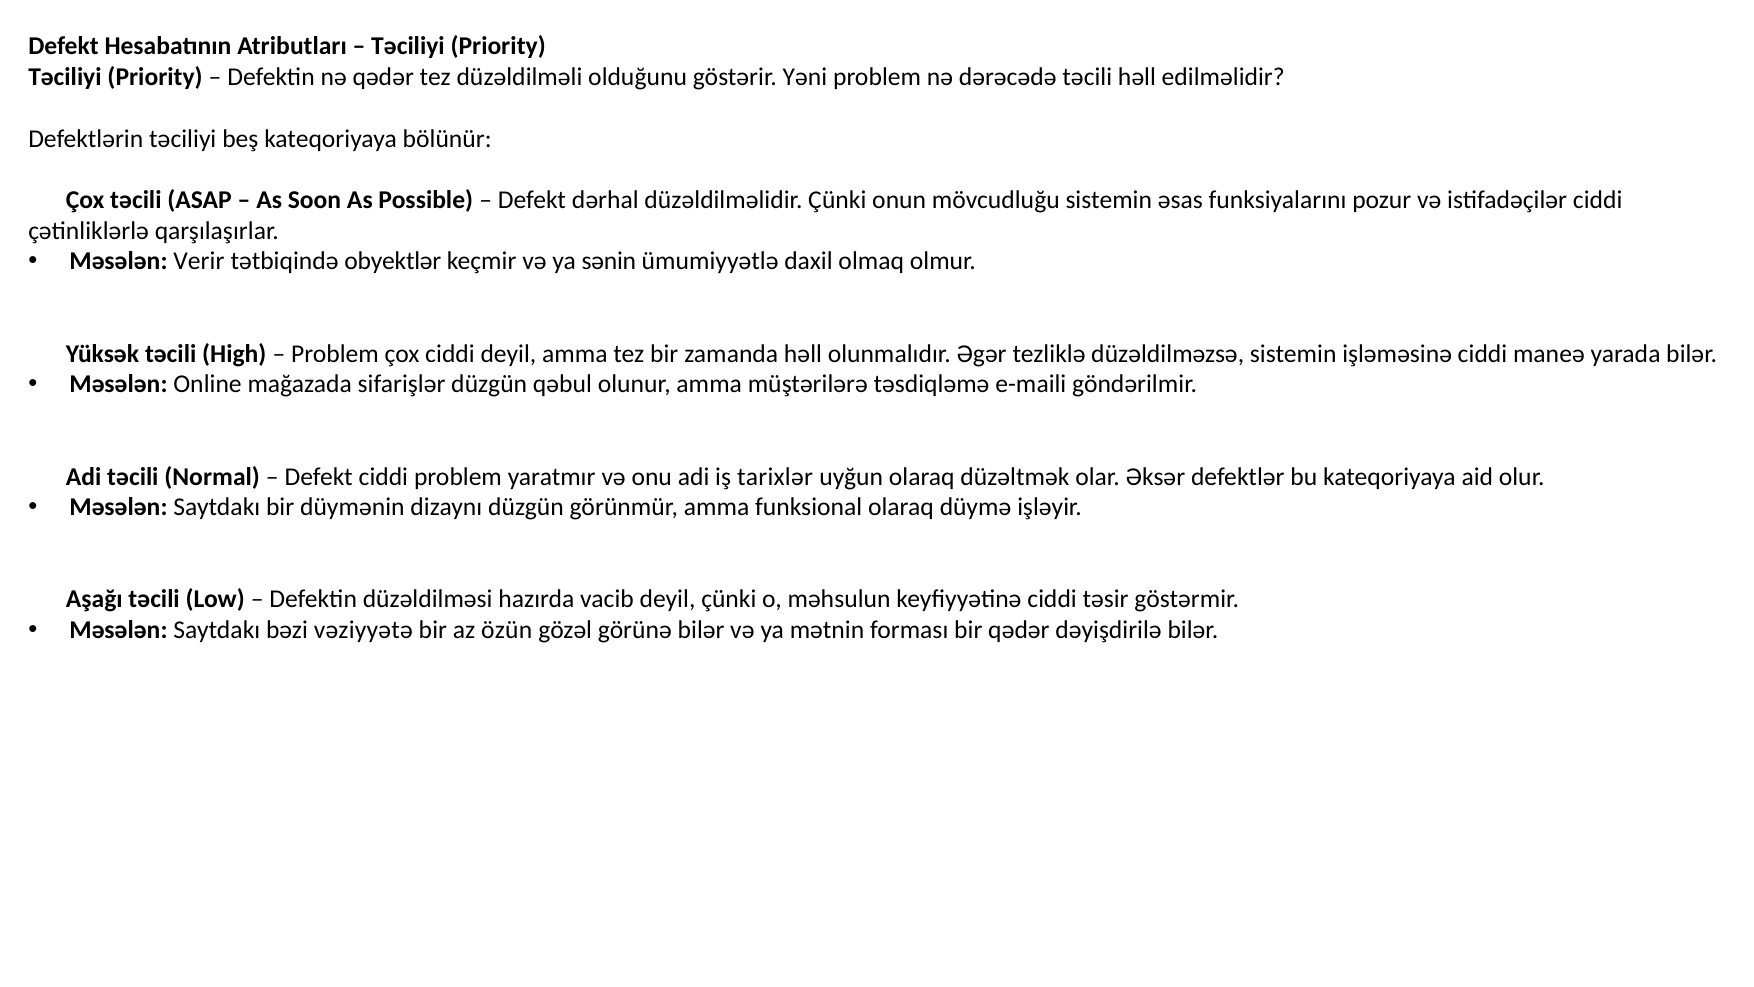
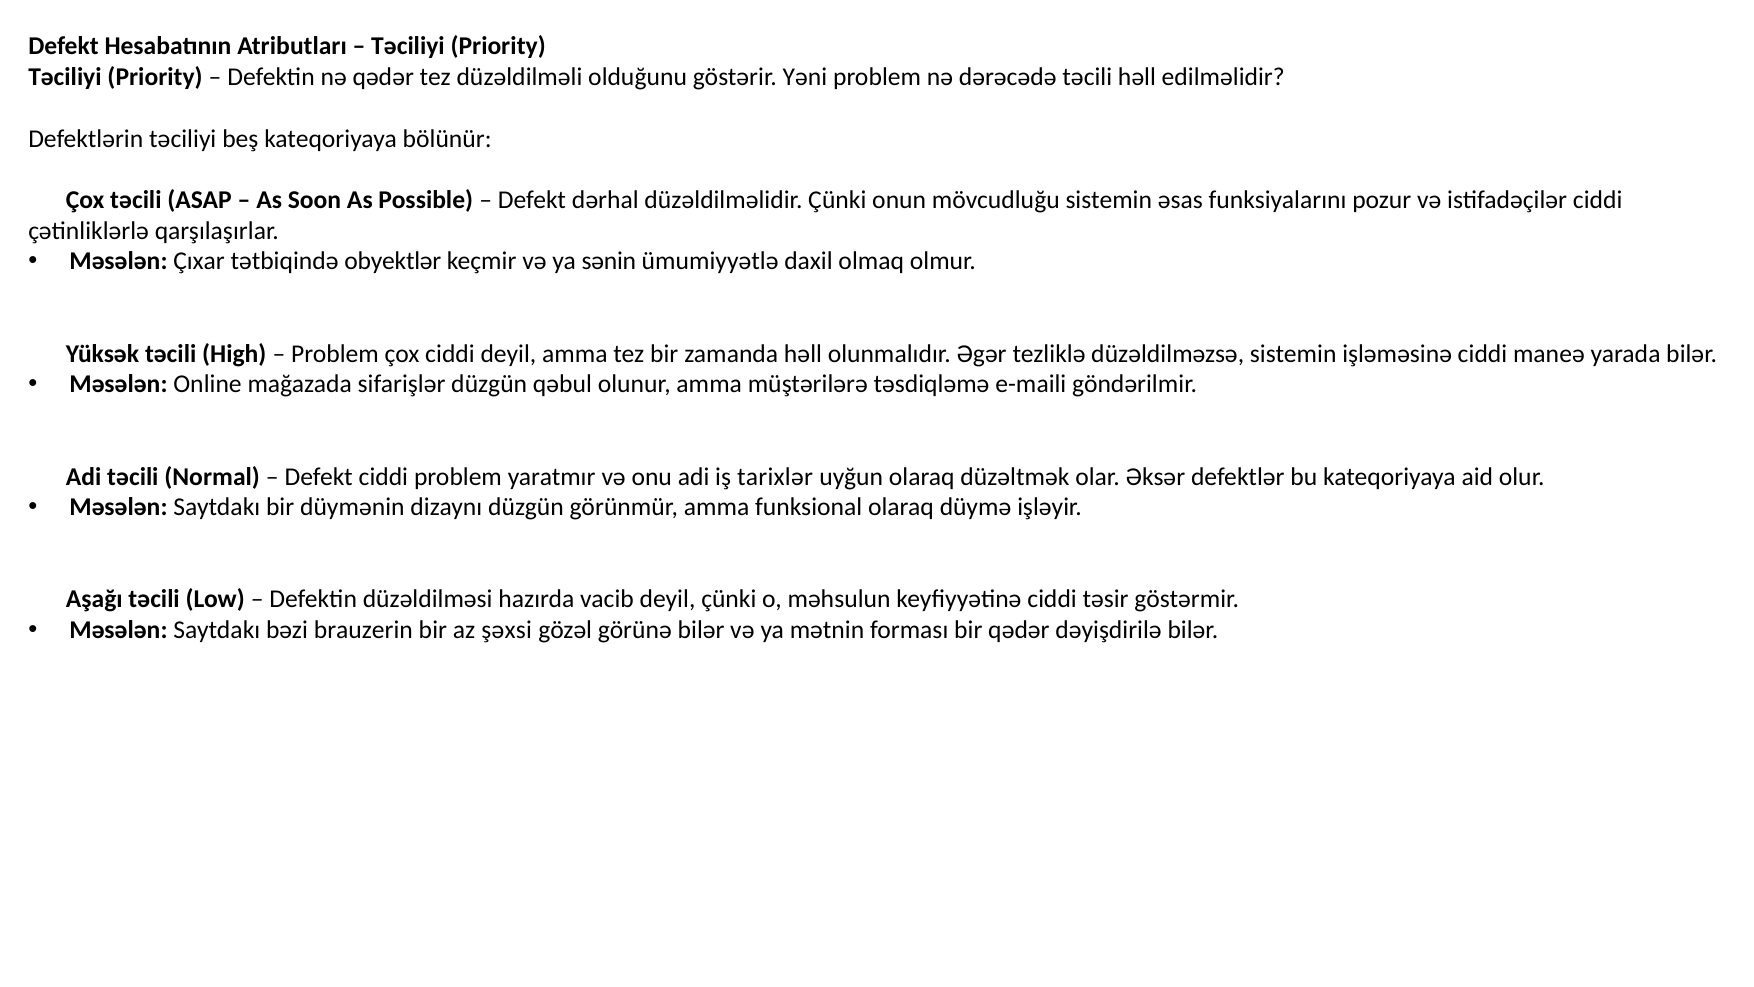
Verir: Verir -> Çıxar
vəziyyətə: vəziyyətə -> brauzerin
özün: özün -> şəxsi
